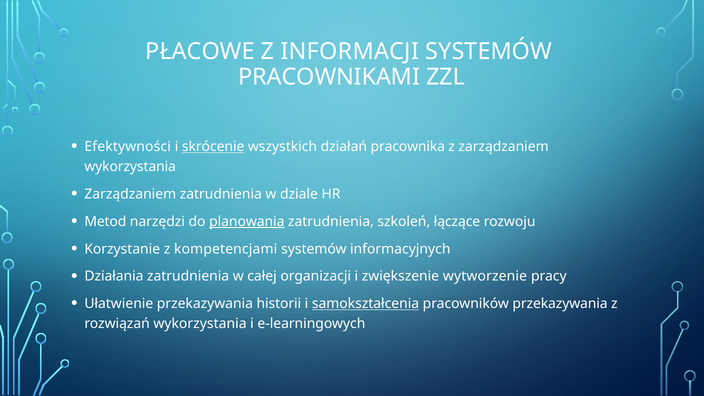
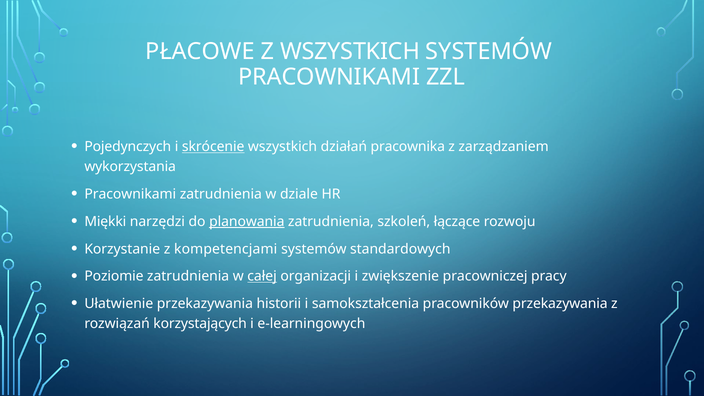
Z INFORMACJI: INFORMACJI -> WSZYSTKICH
Efektywności: Efektywności -> Pojedynczych
Zarządzaniem at (130, 194): Zarządzaniem -> Pracownikami
Metod: Metod -> Miękki
informacyjnych: informacyjnych -> standardowych
Działania: Działania -> Poziomie
całej underline: none -> present
wytworzenie: wytworzenie -> pracowniczej
samokształcenia underline: present -> none
rozwiązań wykorzystania: wykorzystania -> korzystających
